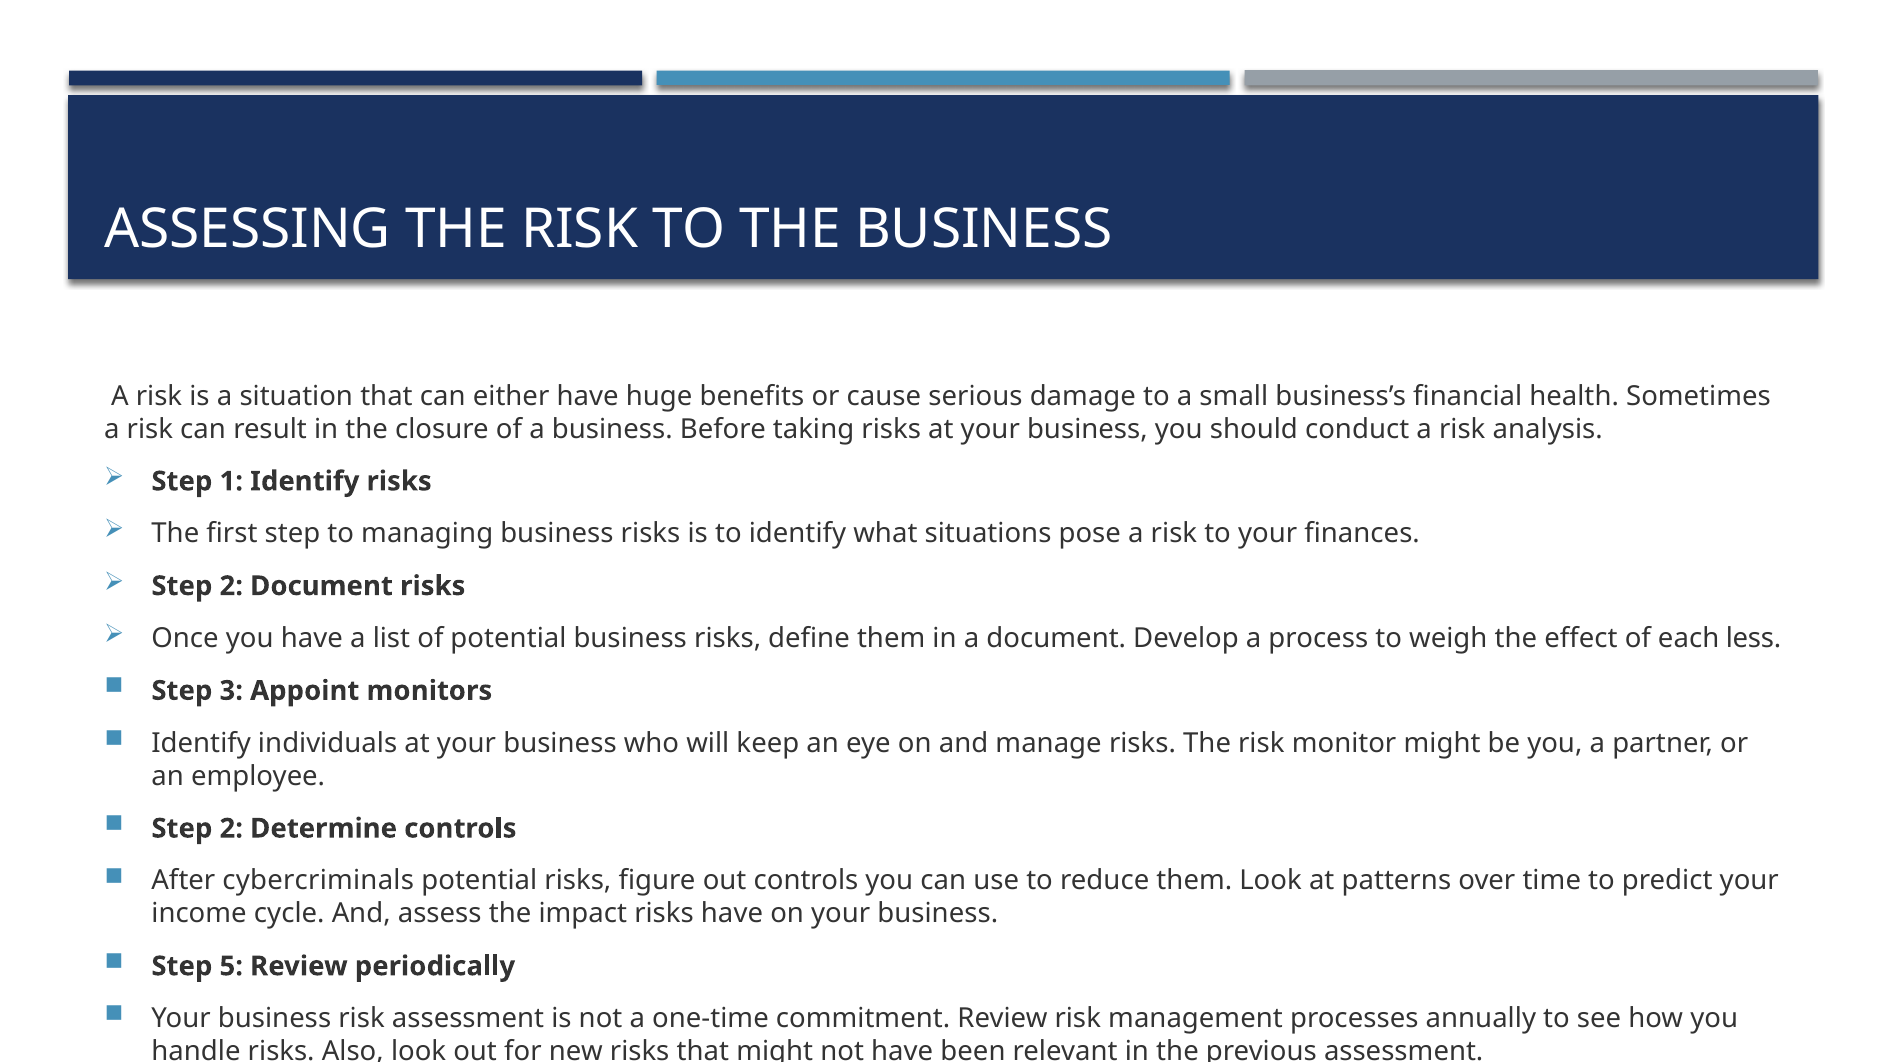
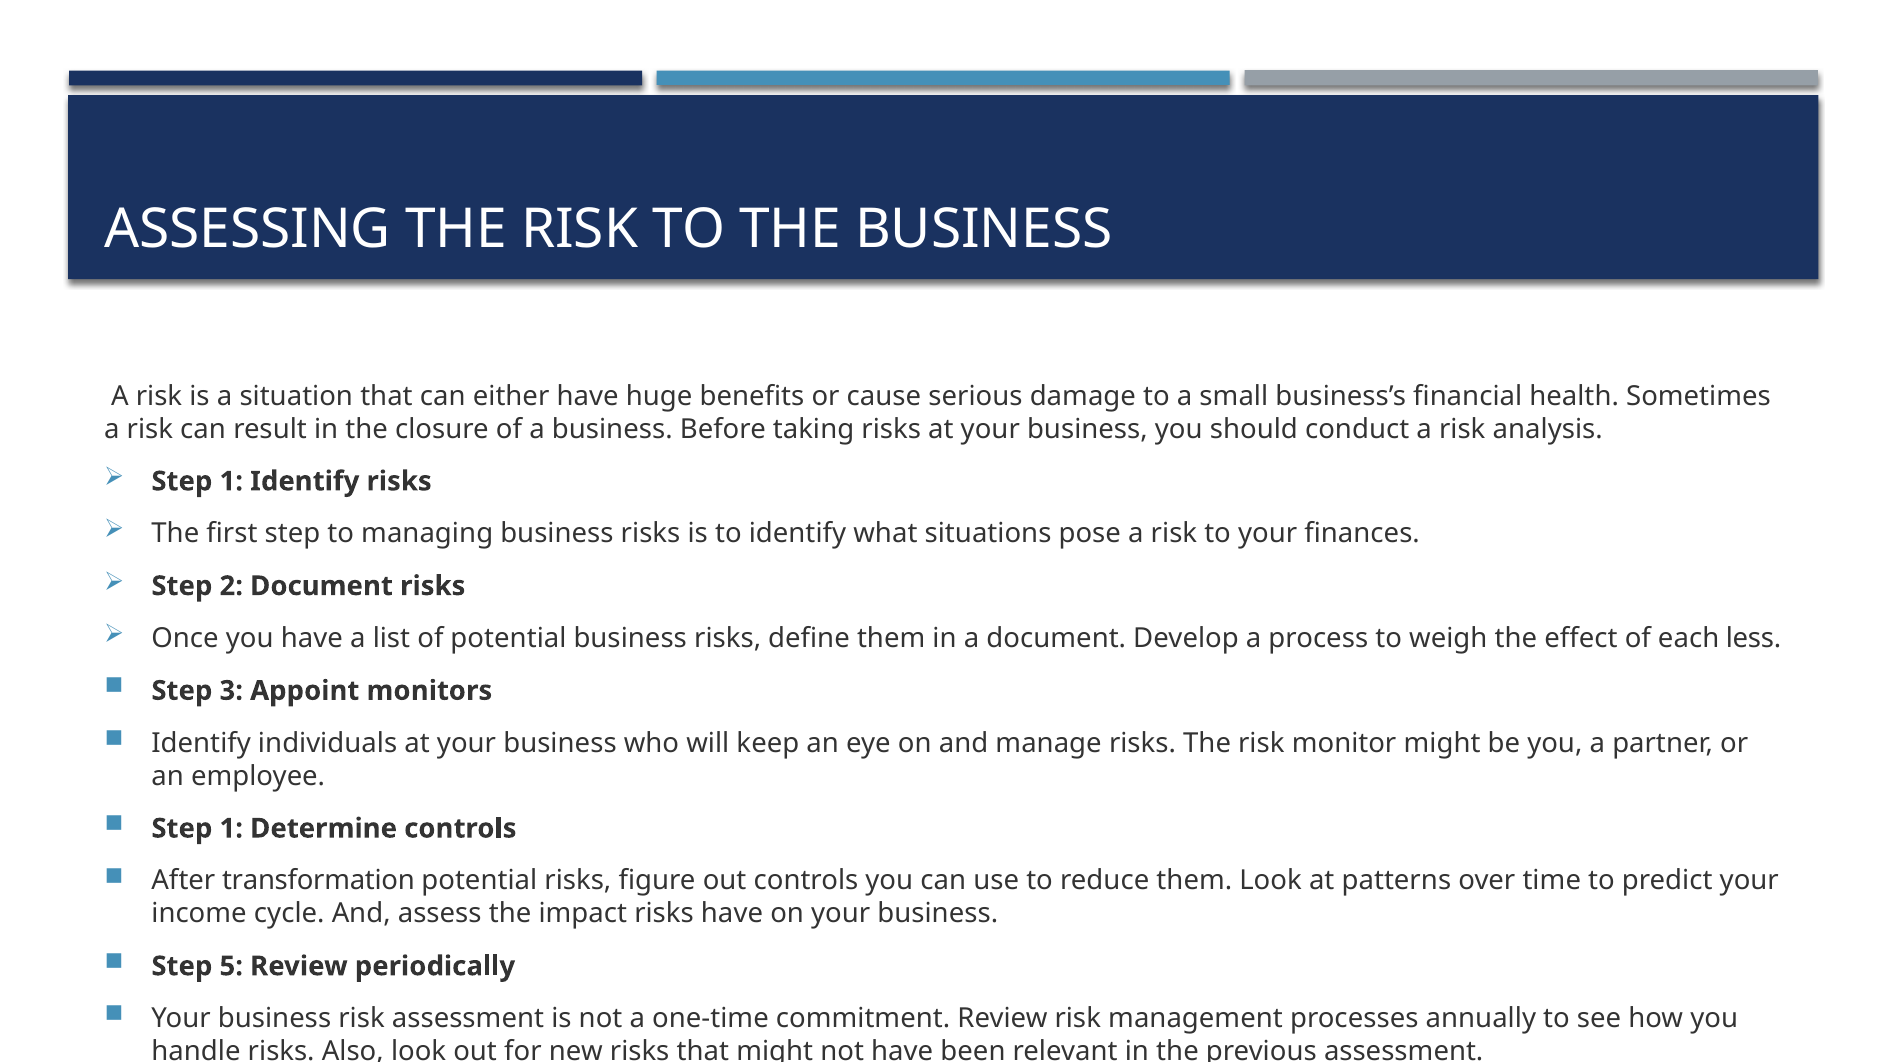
2 at (231, 828): 2 -> 1
cybercriminals: cybercriminals -> transformation
